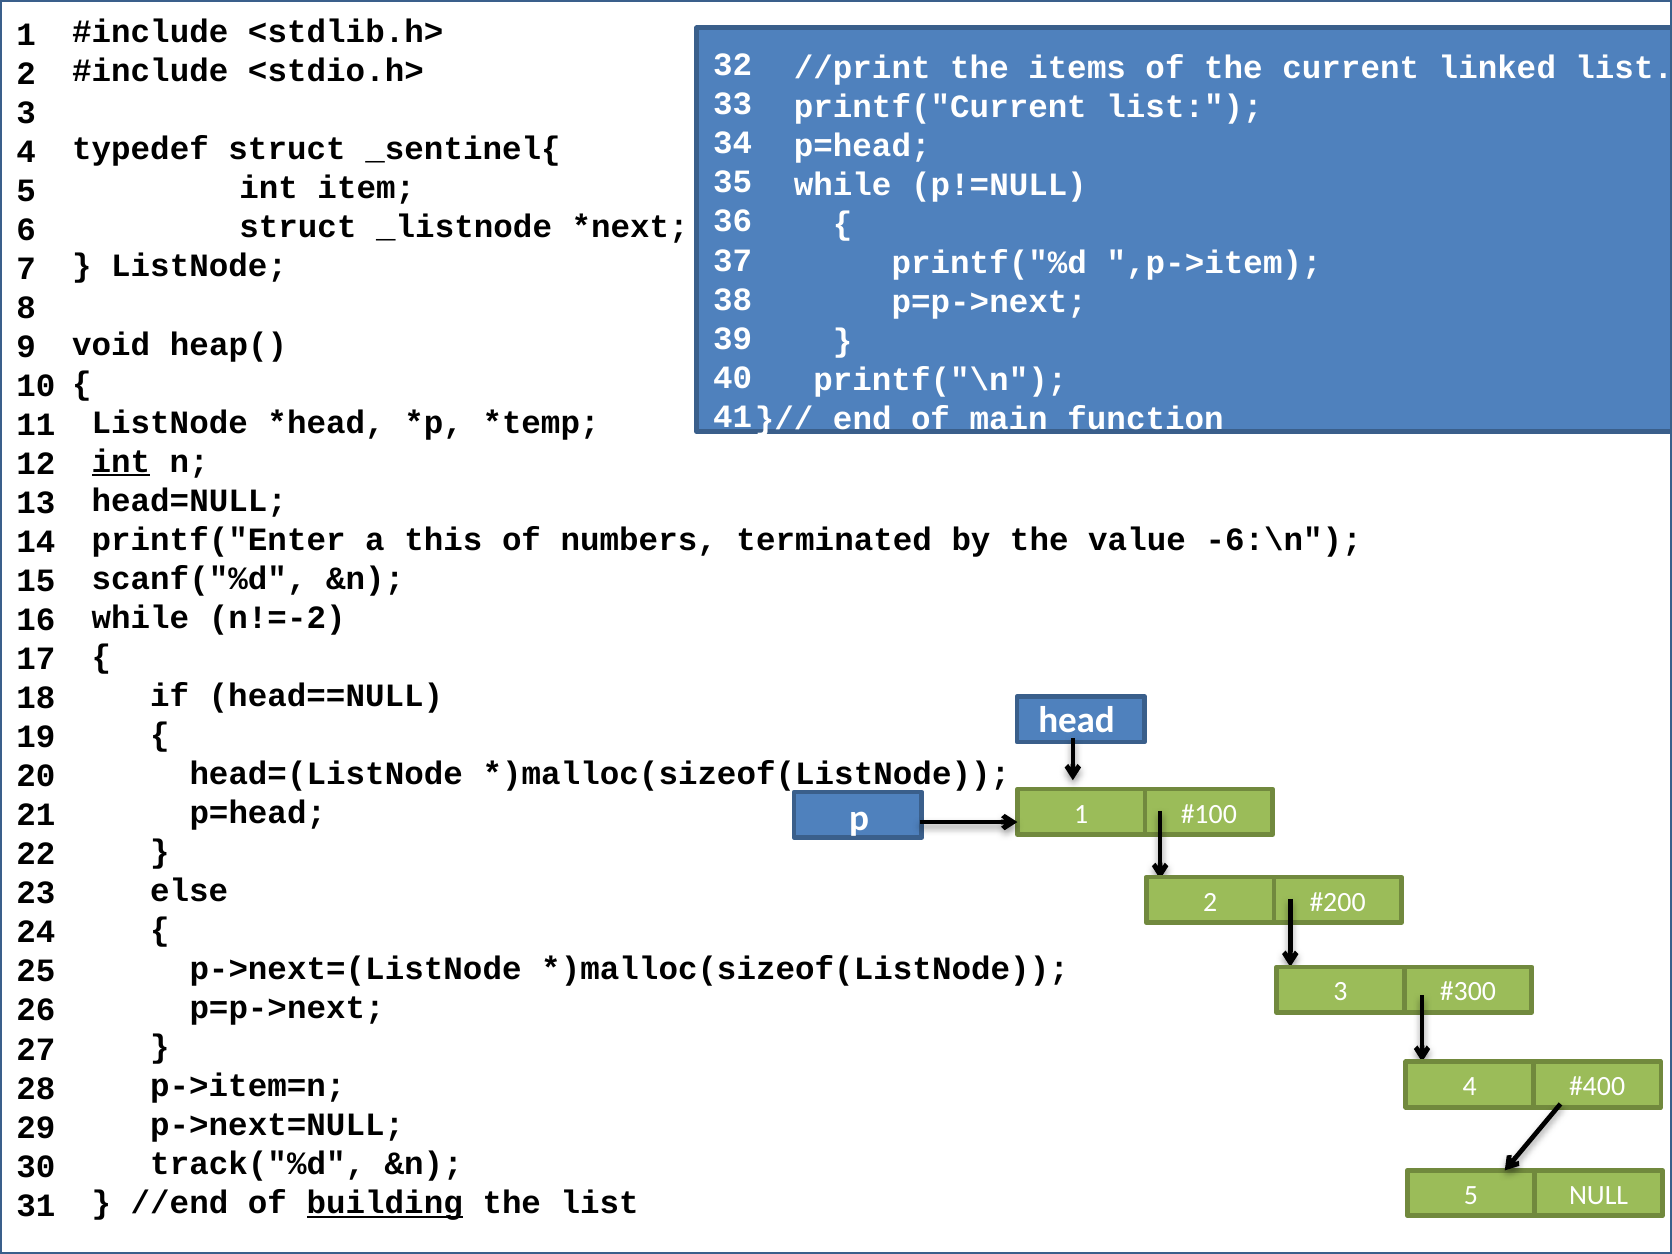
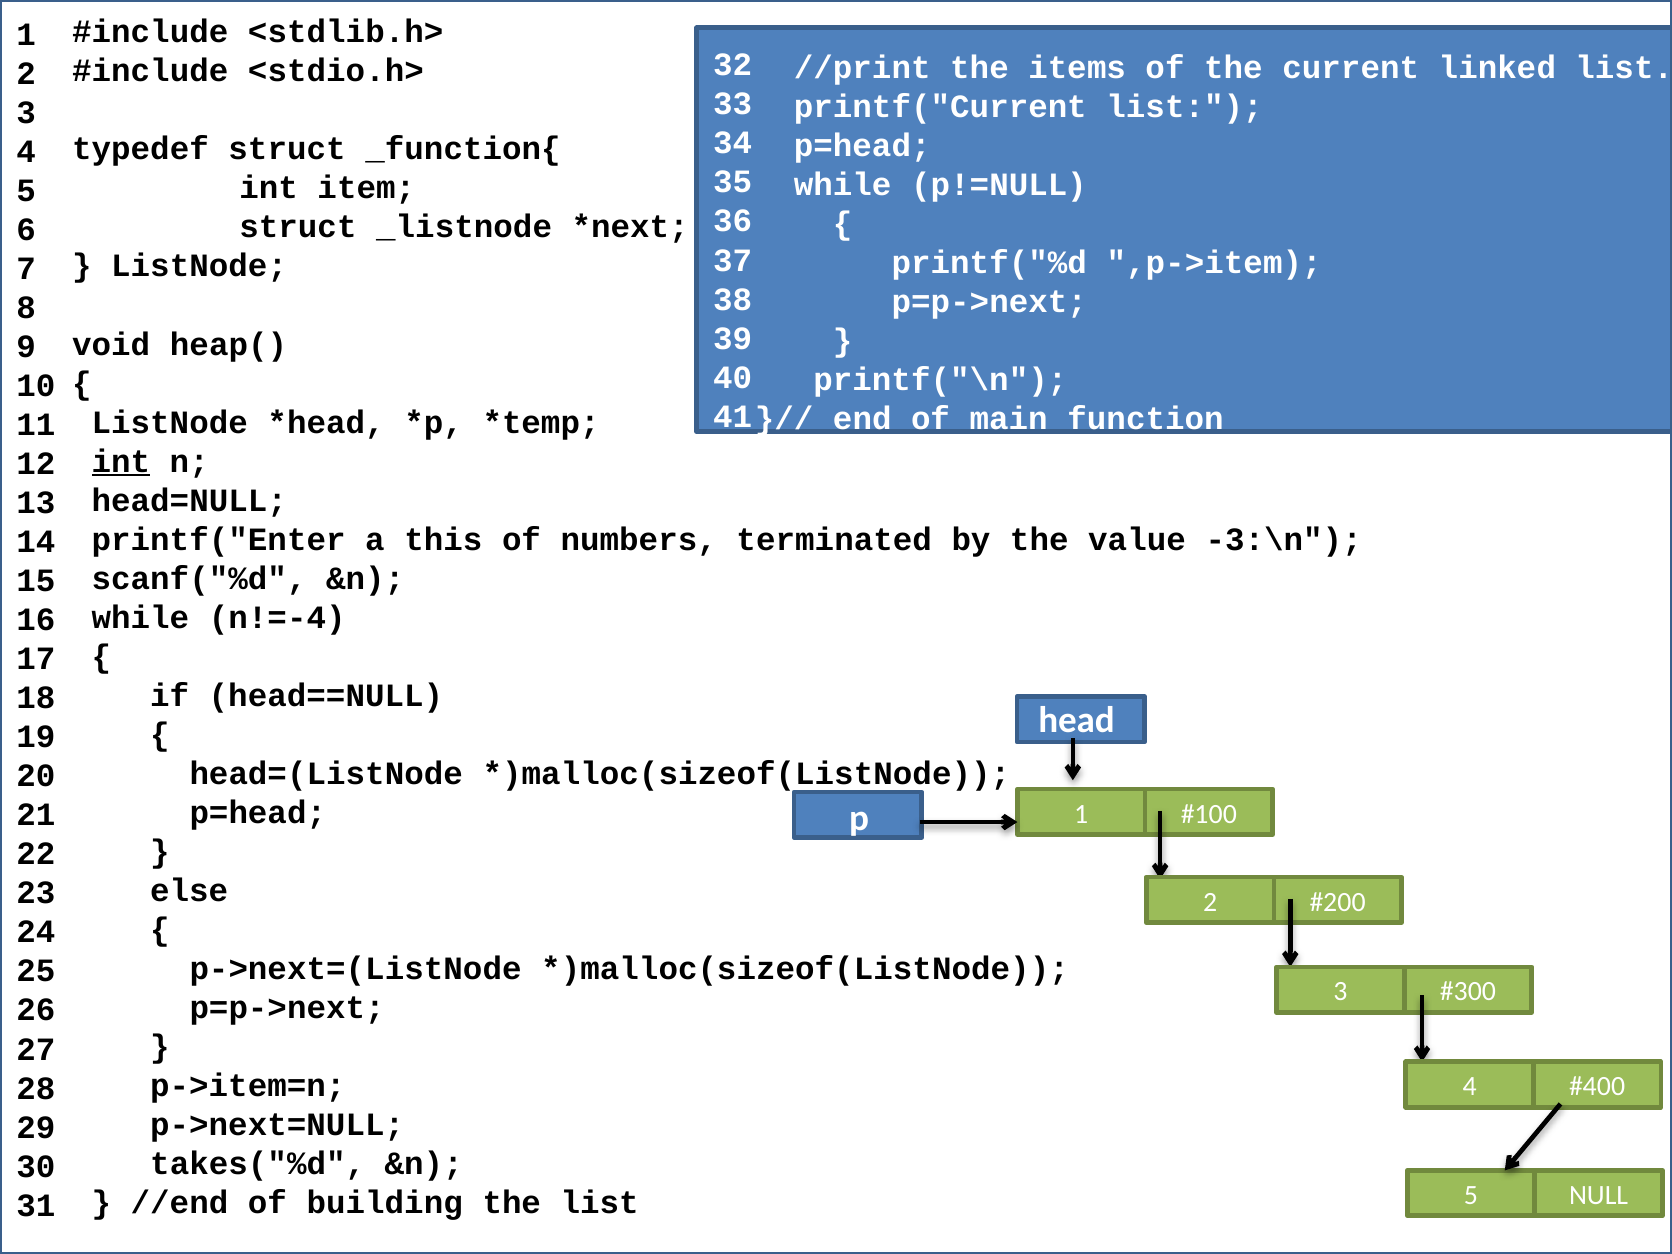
_sentinel{: _sentinel{ -> _function{
-6:\n: -6:\n -> -3:\n
n!=-2: n!=-2 -> n!=-4
track("%d: track("%d -> takes("%d
building underline: present -> none
